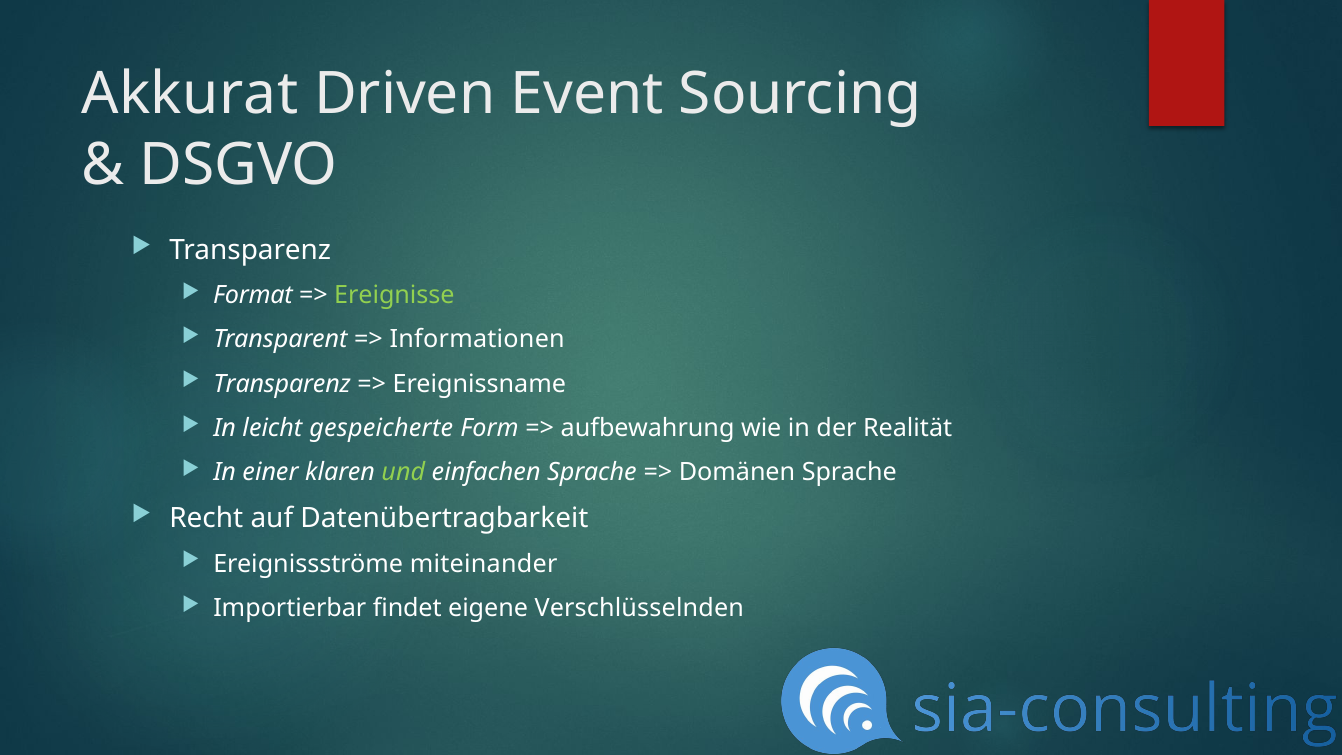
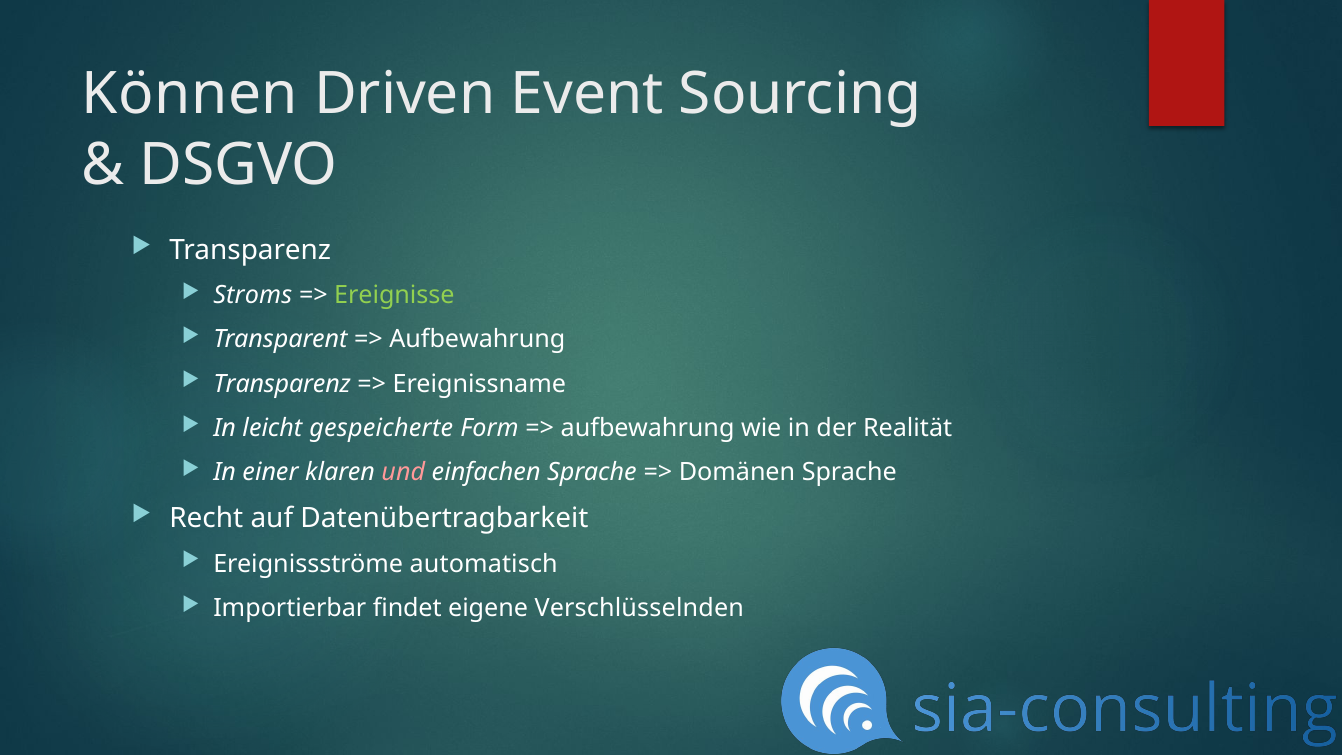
Akkurat: Akkurat -> Können
Format: Format -> Stroms
Informationen at (477, 340): Informationen -> Aufbewahrung
und colour: light green -> pink
miteinander: miteinander -> automatisch
